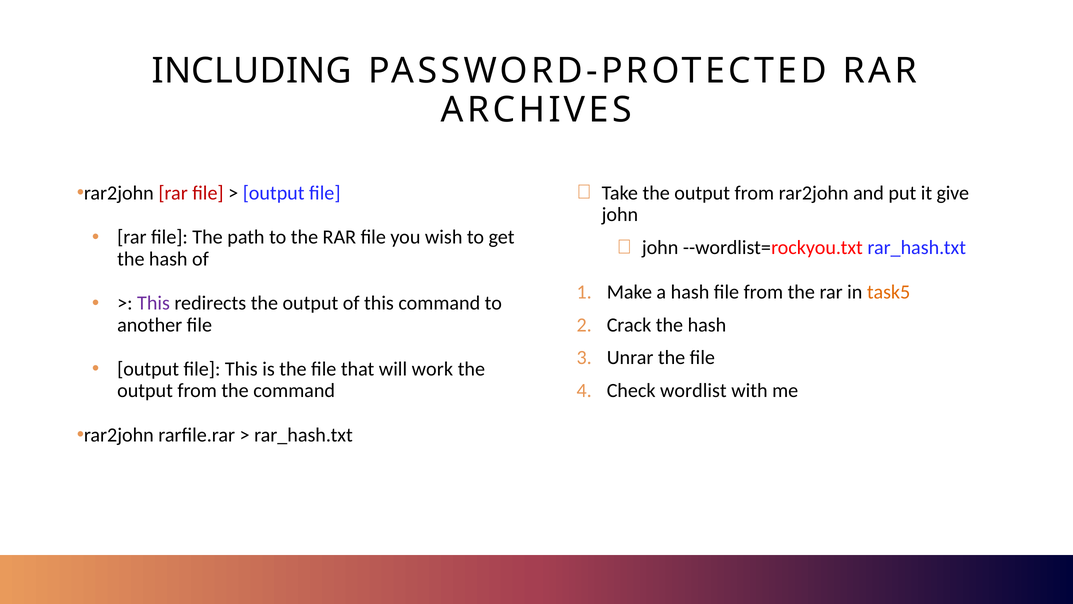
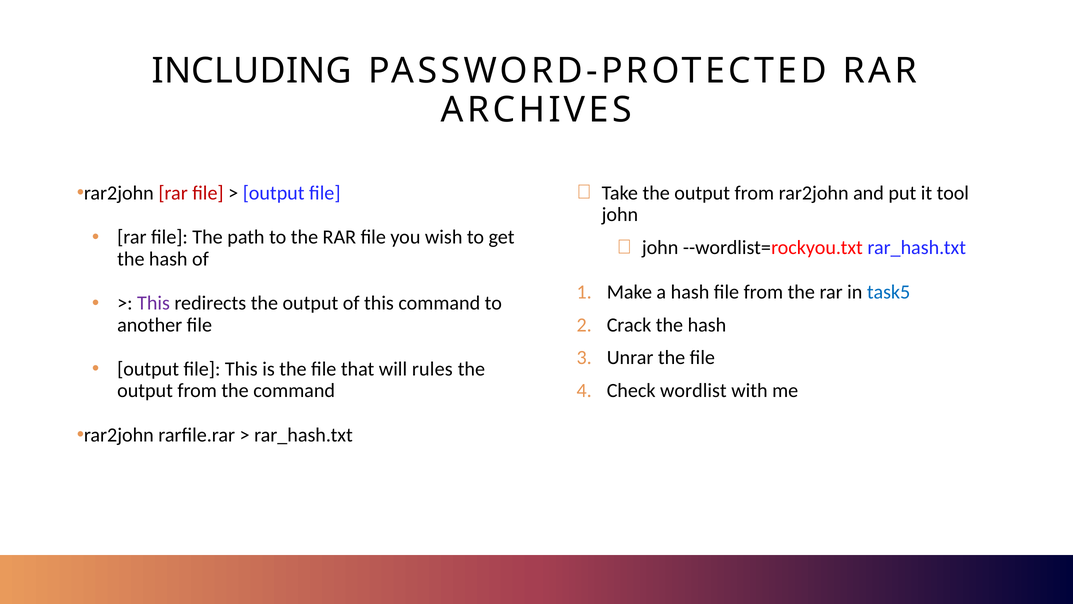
give: give -> tool
task5 colour: orange -> blue
work: work -> rules
